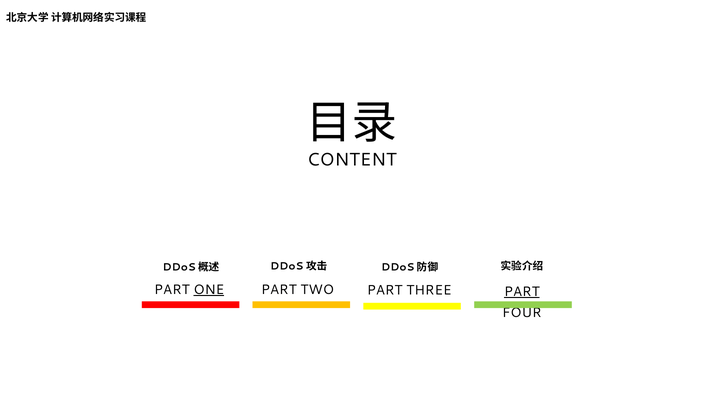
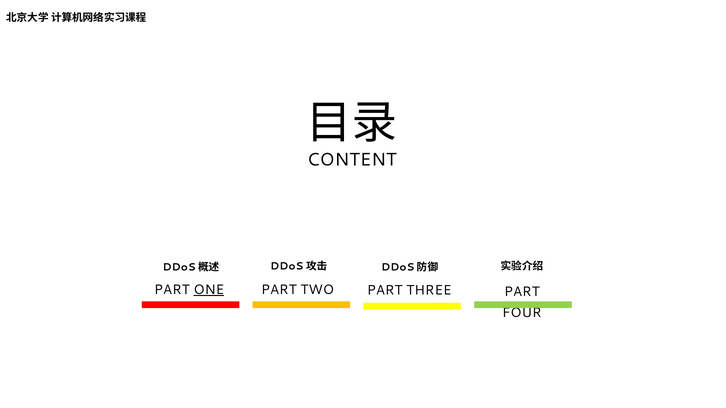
PART at (522, 292) underline: present -> none
